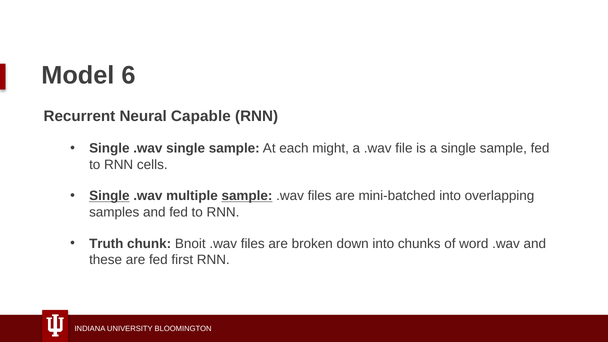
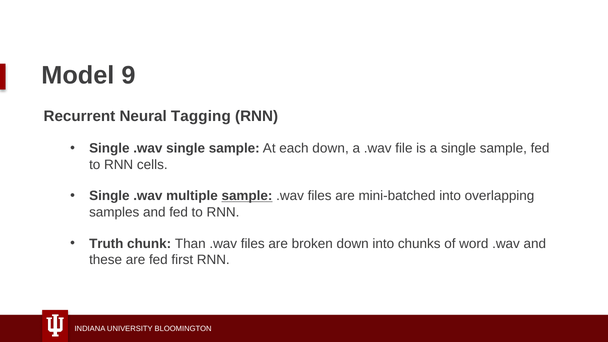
6: 6 -> 9
Capable: Capable -> Tagging
each might: might -> down
Single at (109, 196) underline: present -> none
Bnoit: Bnoit -> Than
